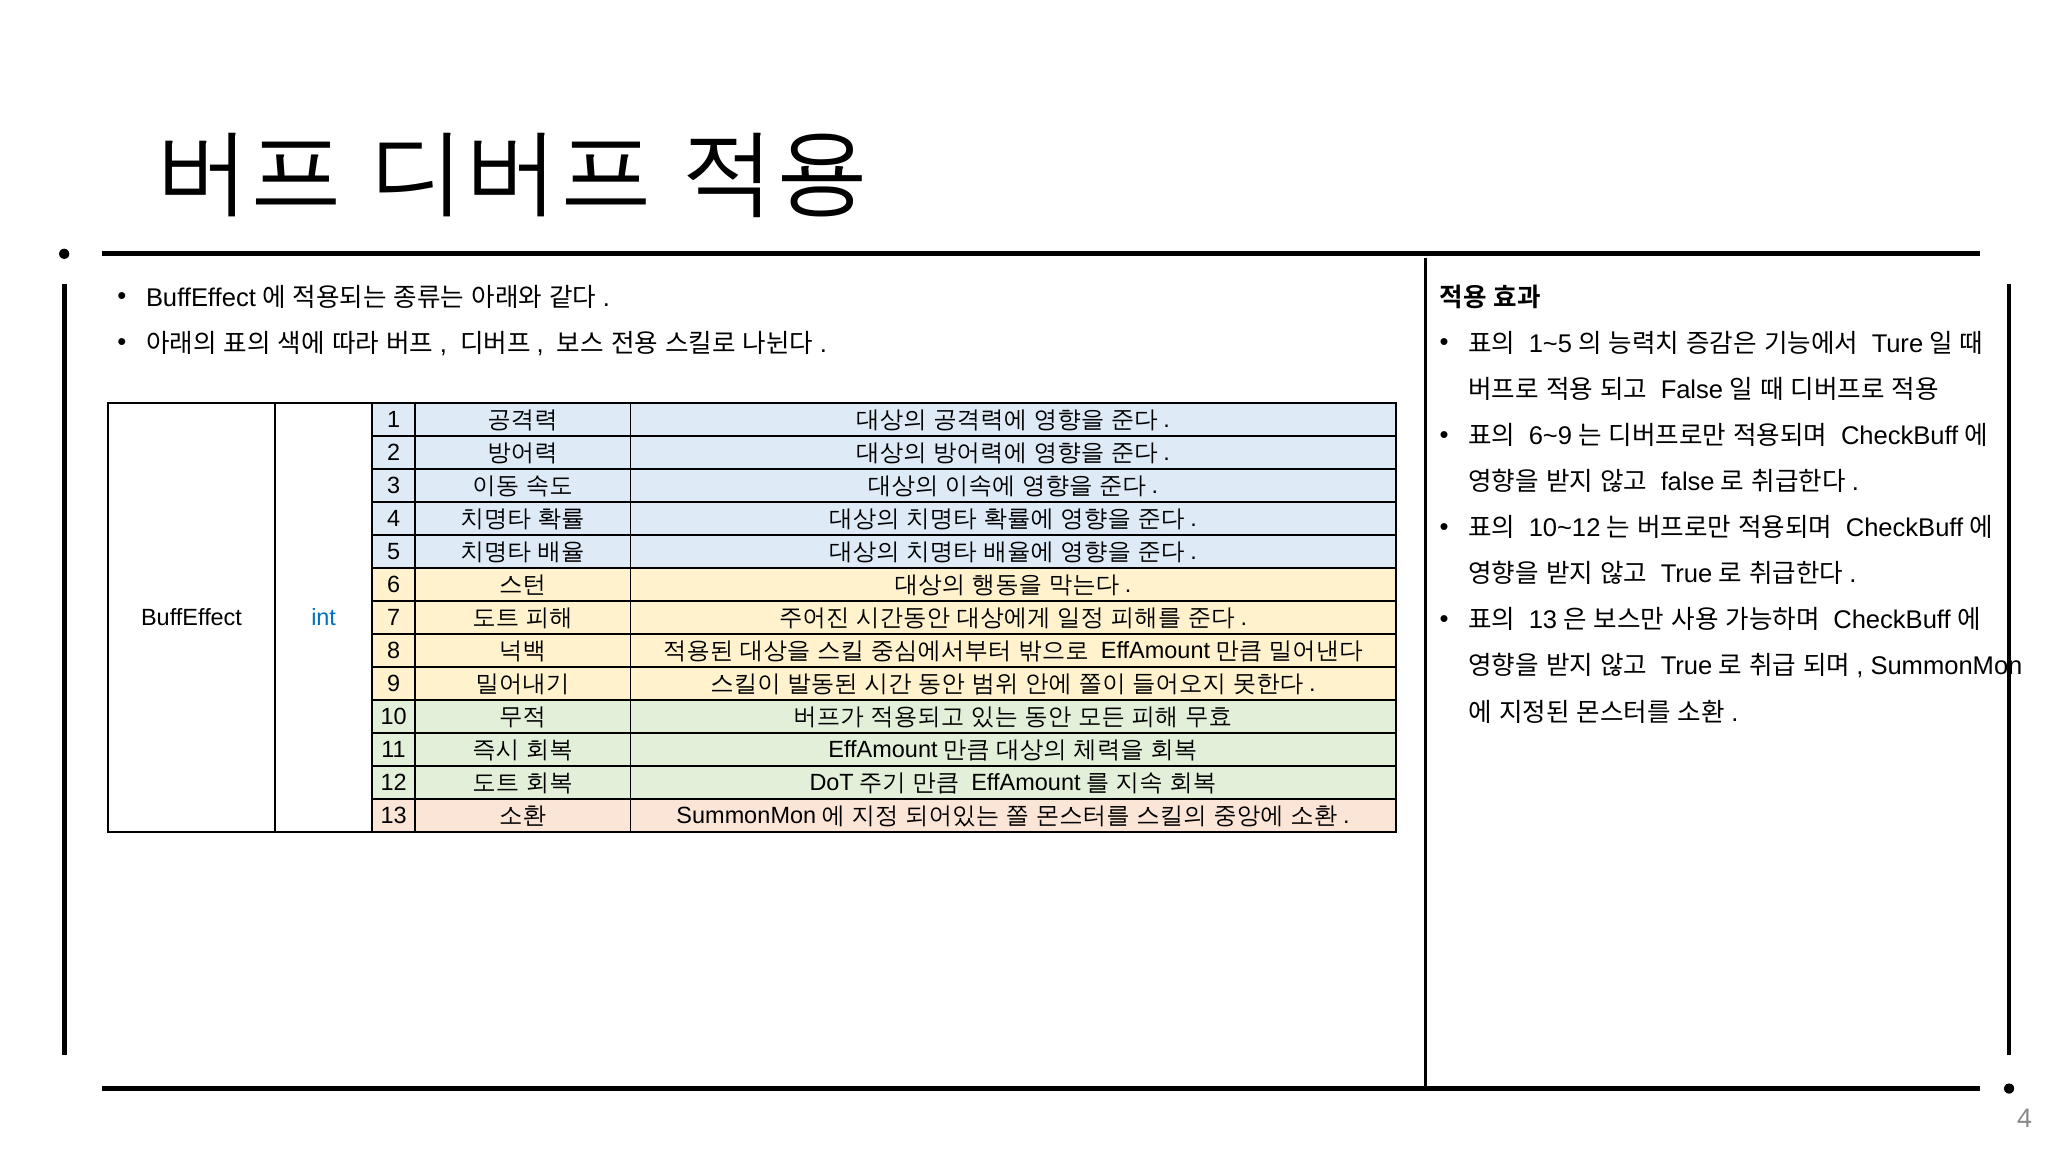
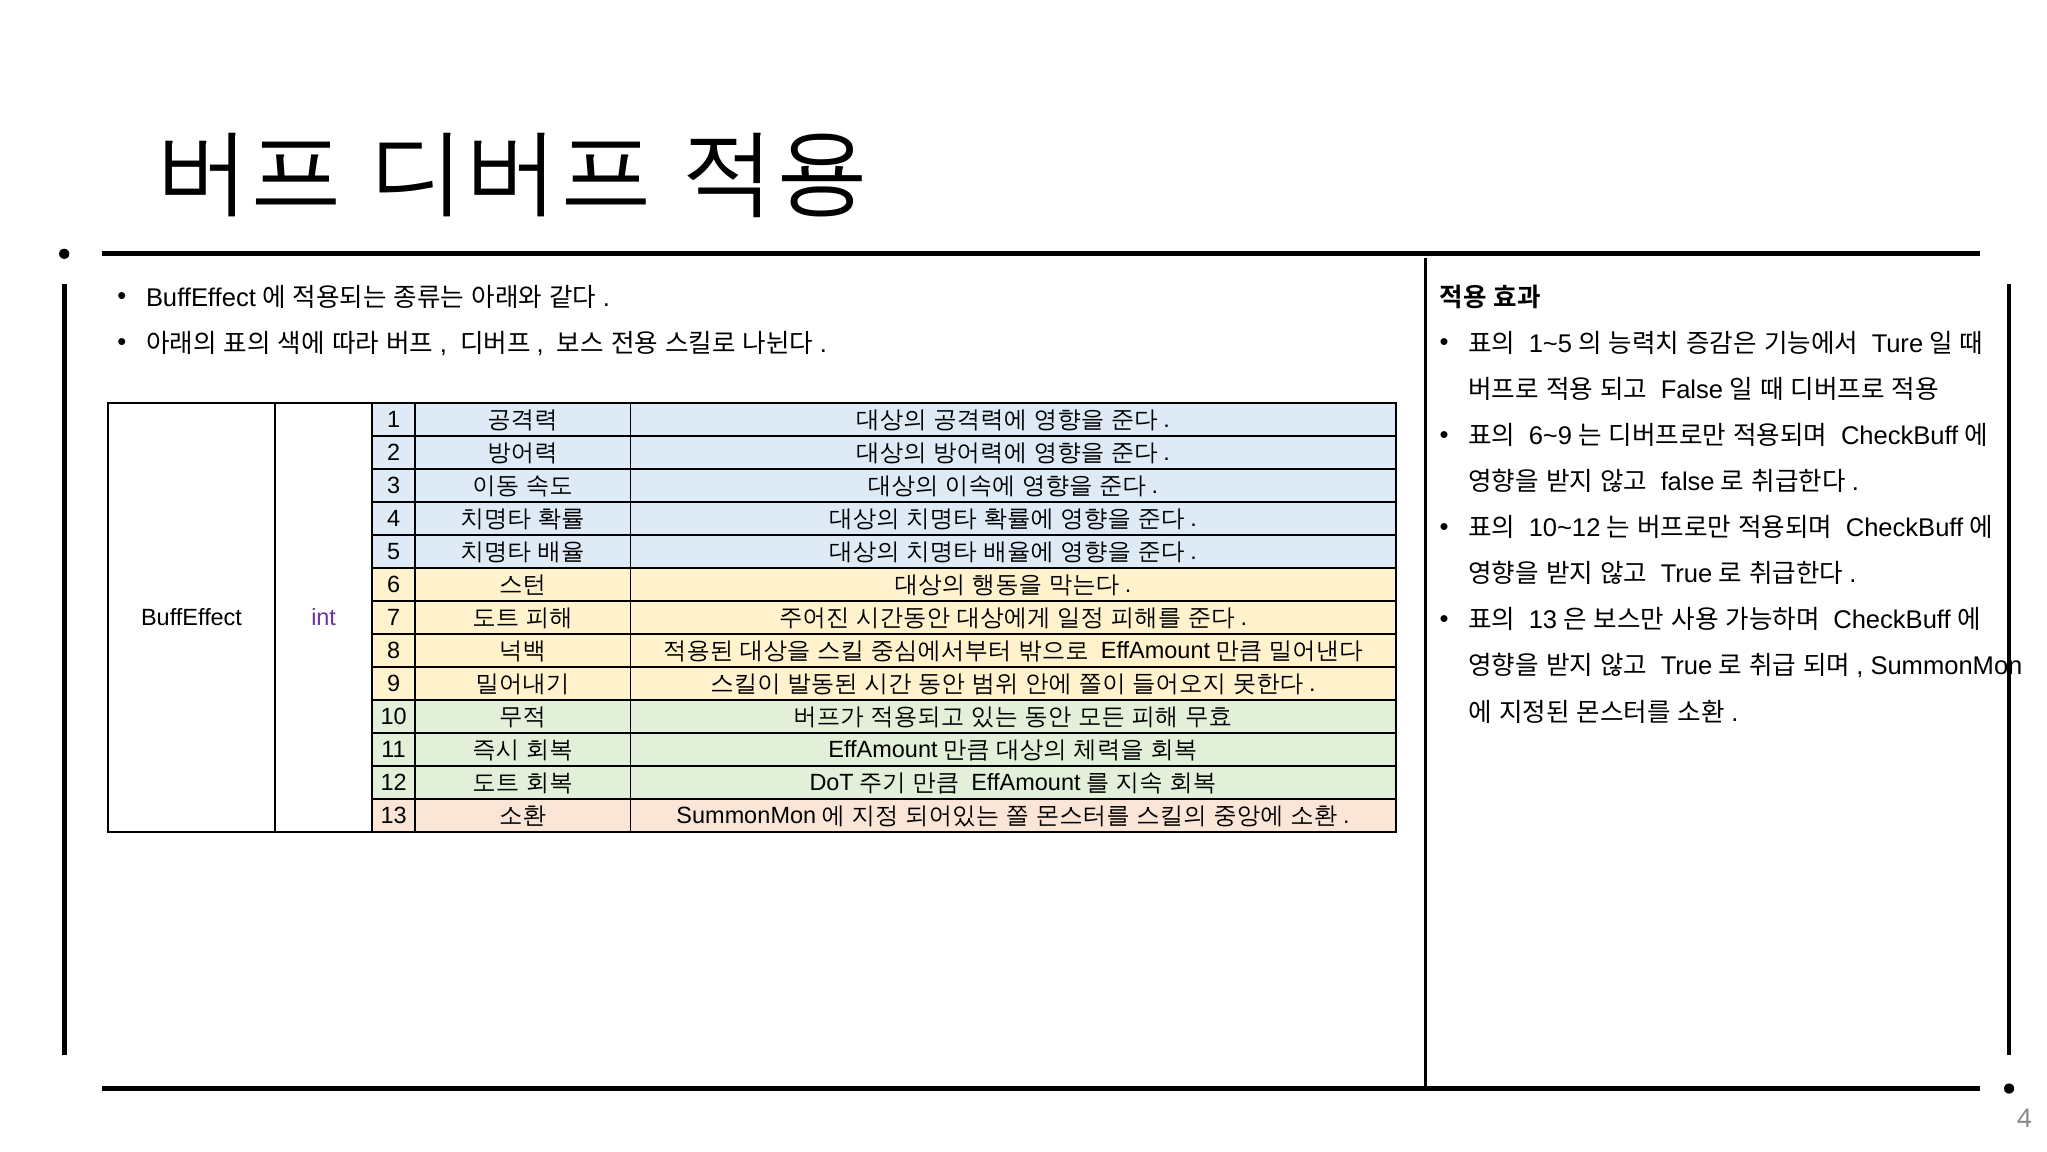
int colour: blue -> purple
